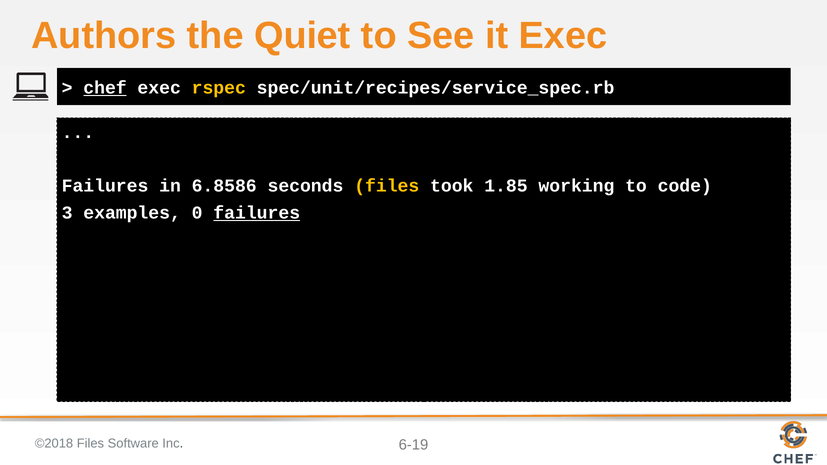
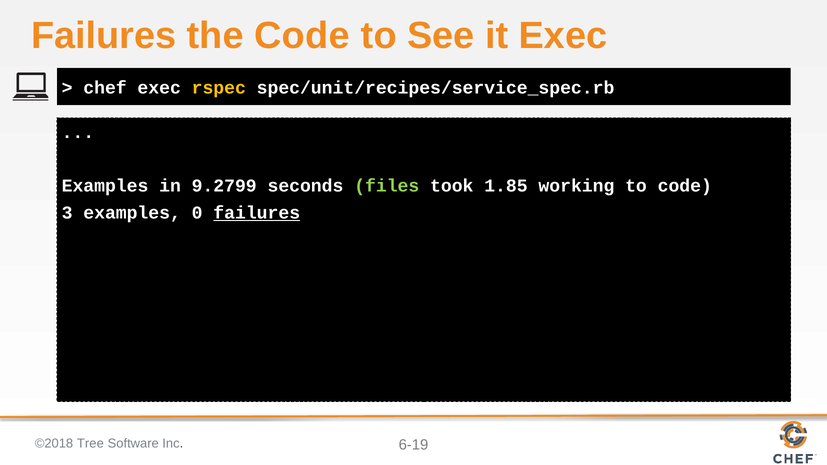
Authors at (104, 36): Authors -> Failures
the Quiet: Quiet -> Code
chef underline: present -> none
Failures at (105, 186): Failures -> Examples
6.8586: 6.8586 -> 9.2799
files at (387, 186) colour: yellow -> light green
Files at (90, 444): Files -> Tree
